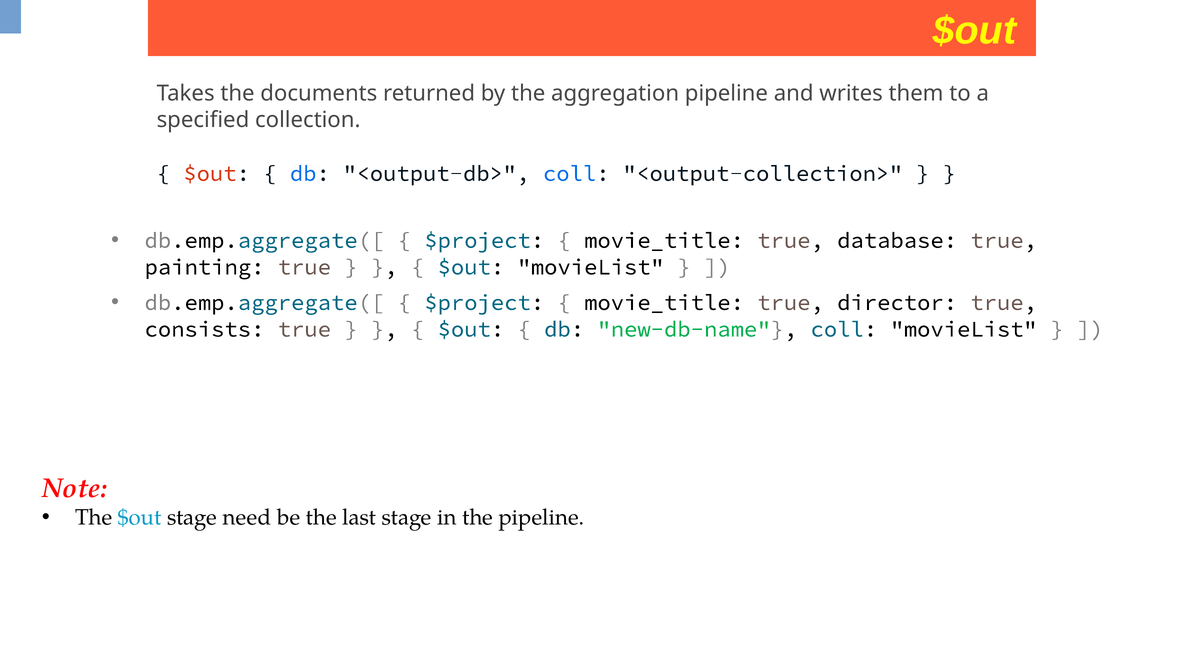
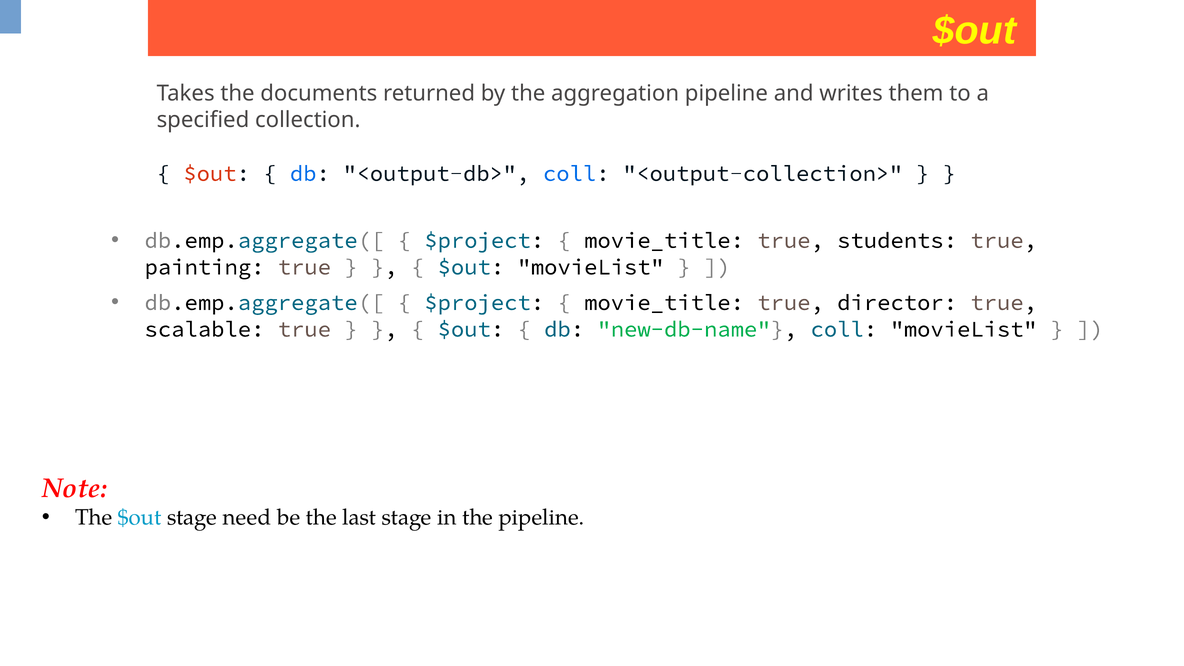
database: database -> students
consists: consists -> scalable
